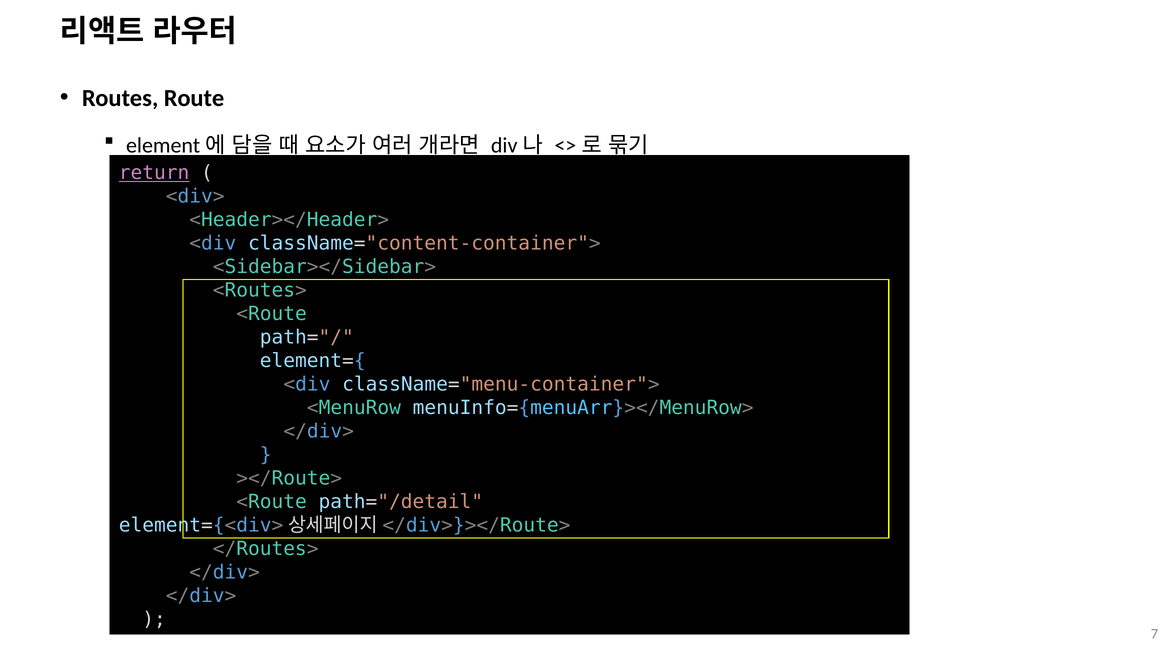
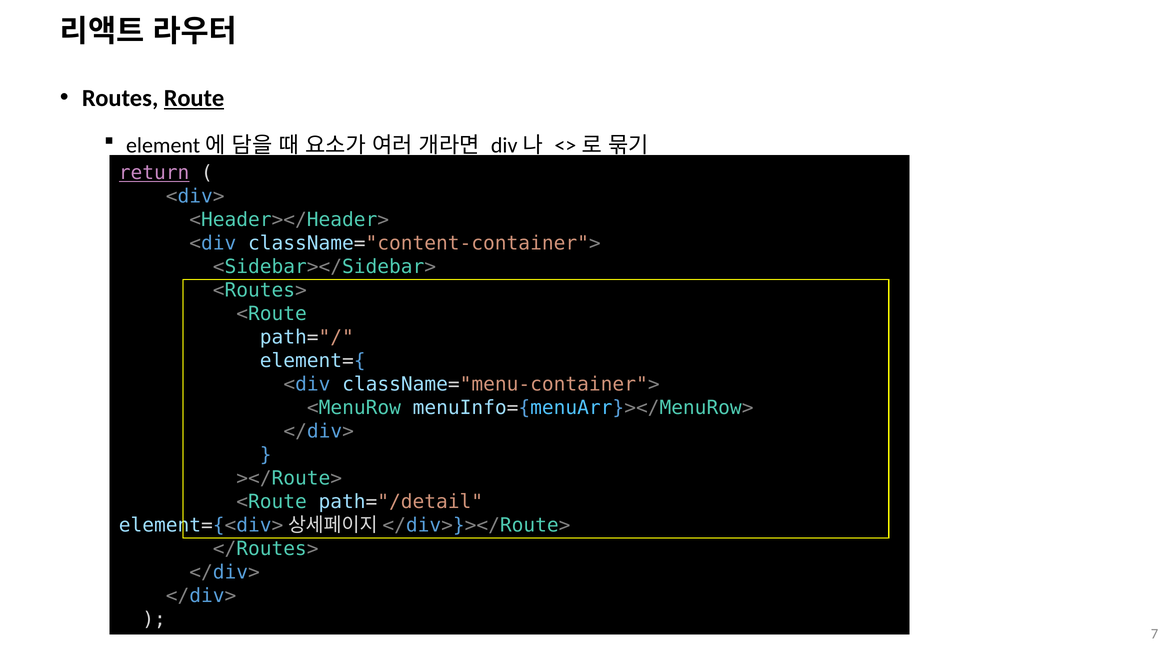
Route underline: none -> present
